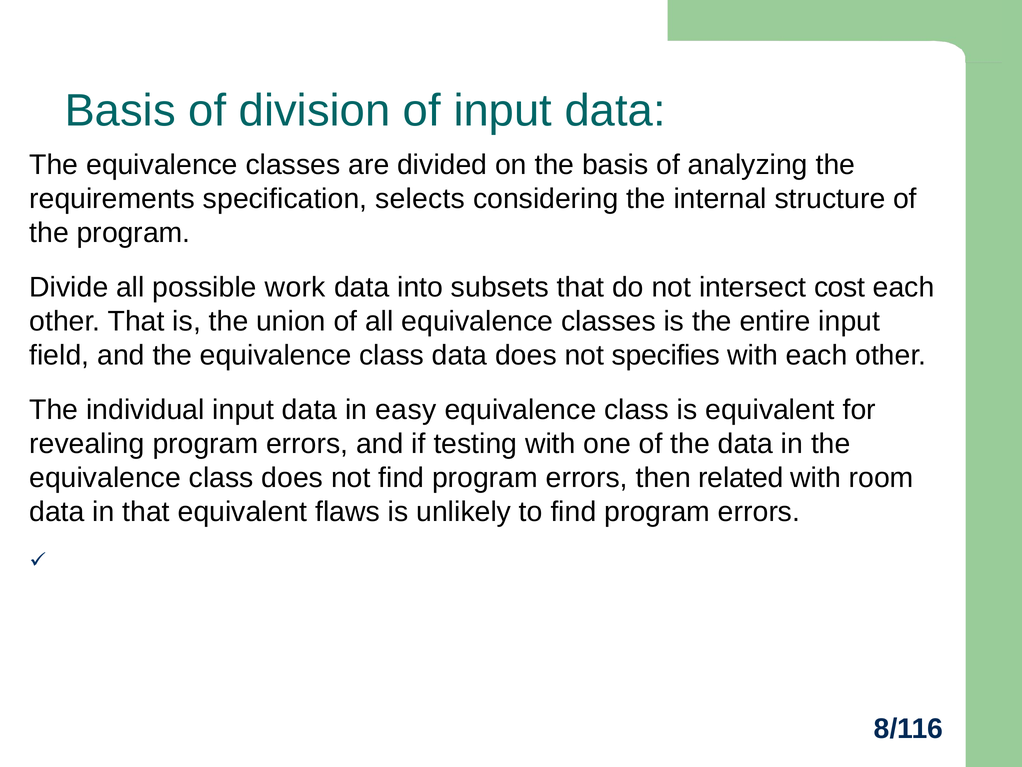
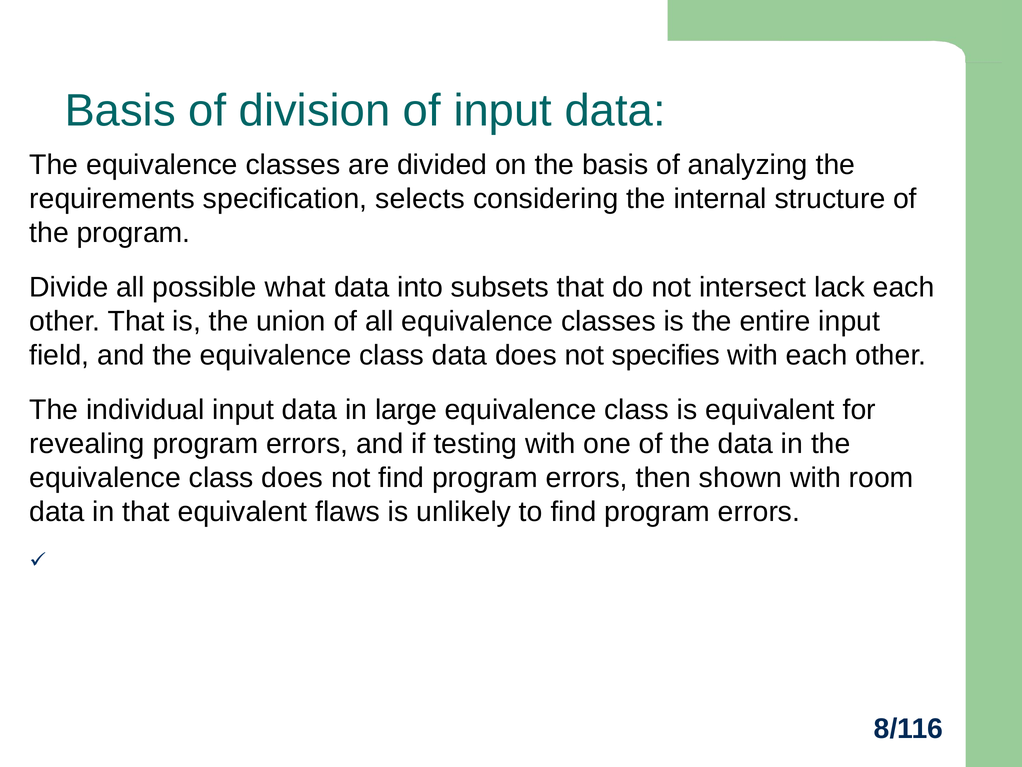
work: work -> what
cost: cost -> lack
easy: easy -> large
related: related -> shown
